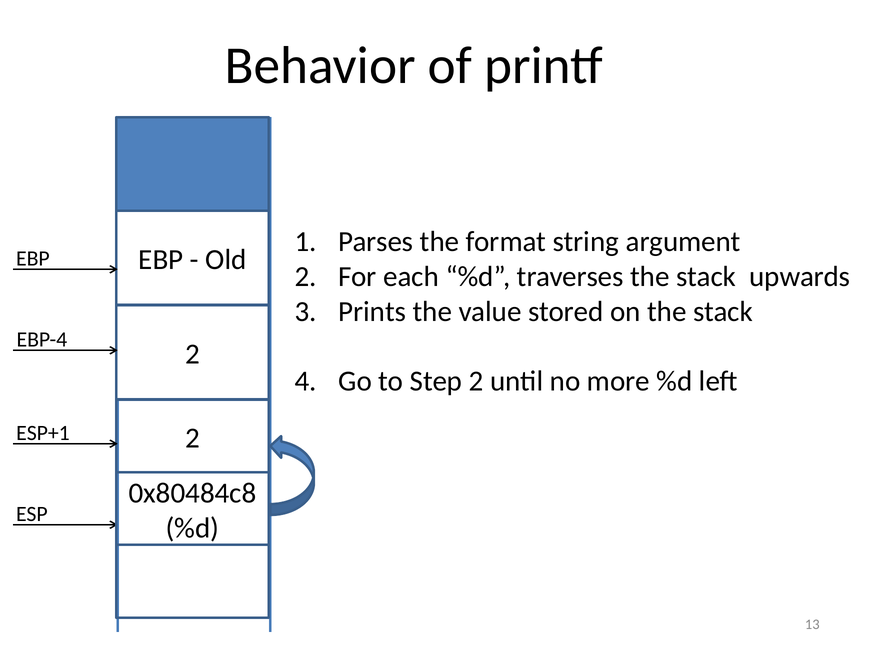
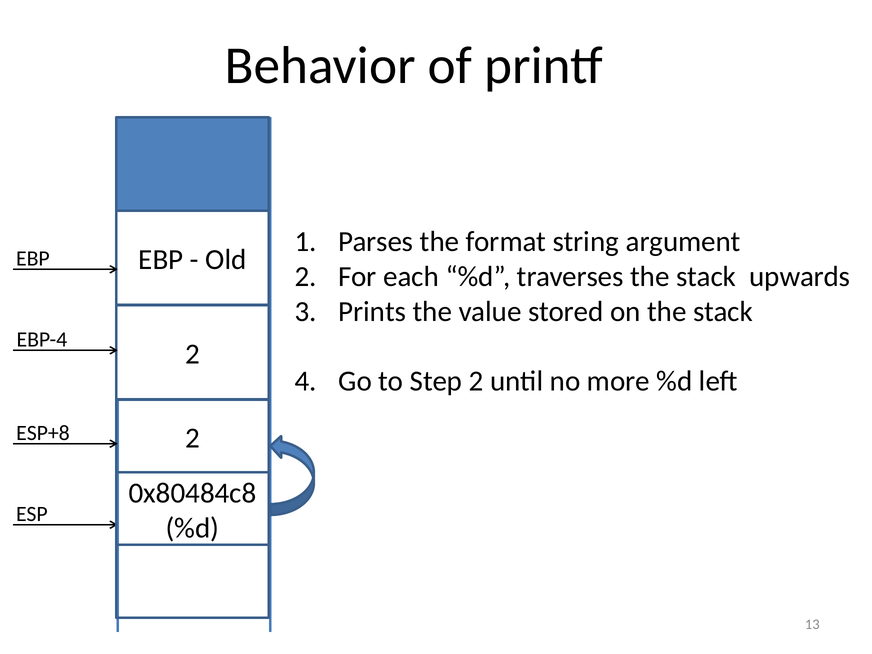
ESP+1: ESP+1 -> ESP+8
